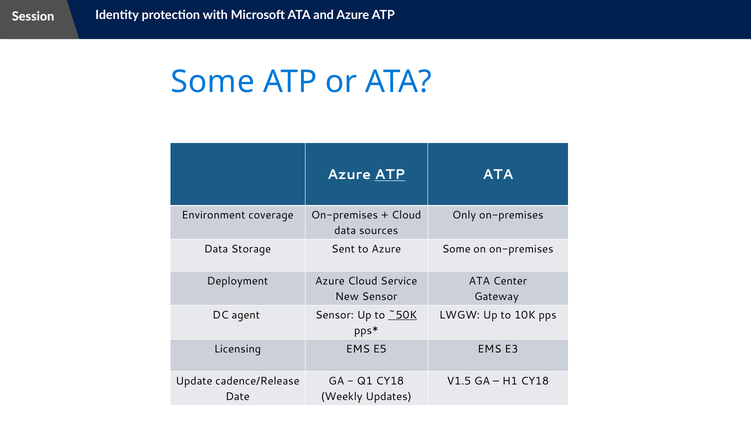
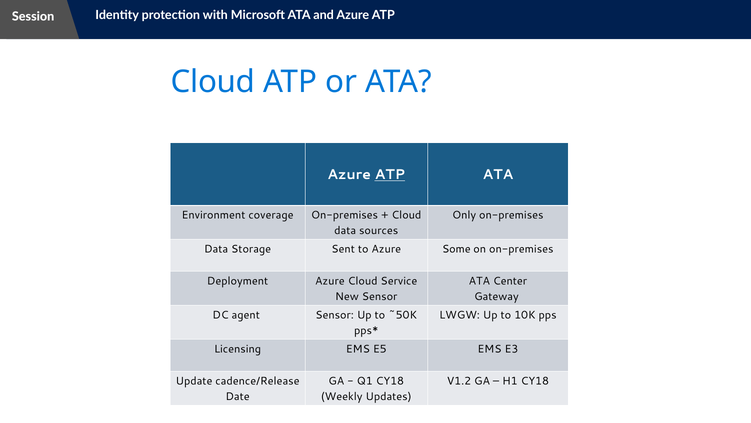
Some at (213, 82): Some -> Cloud
~50K underline: present -> none
V1.5: V1.5 -> V1.2
